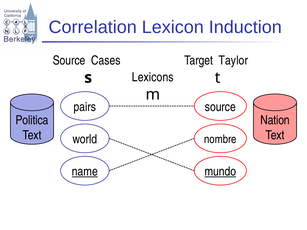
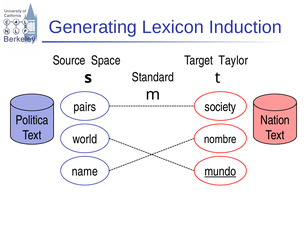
Correlation: Correlation -> Generating
Cases: Cases -> Space
Lexicons: Lexicons -> Standard
source at (220, 107): source -> society
name underline: present -> none
